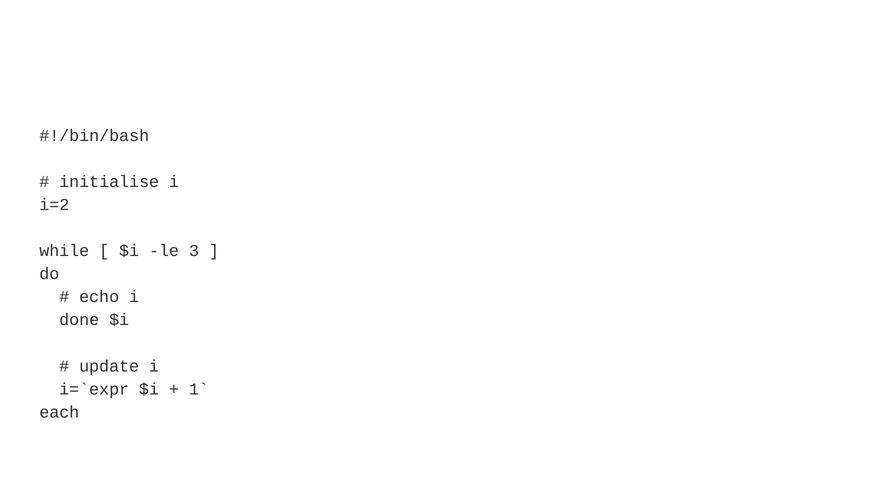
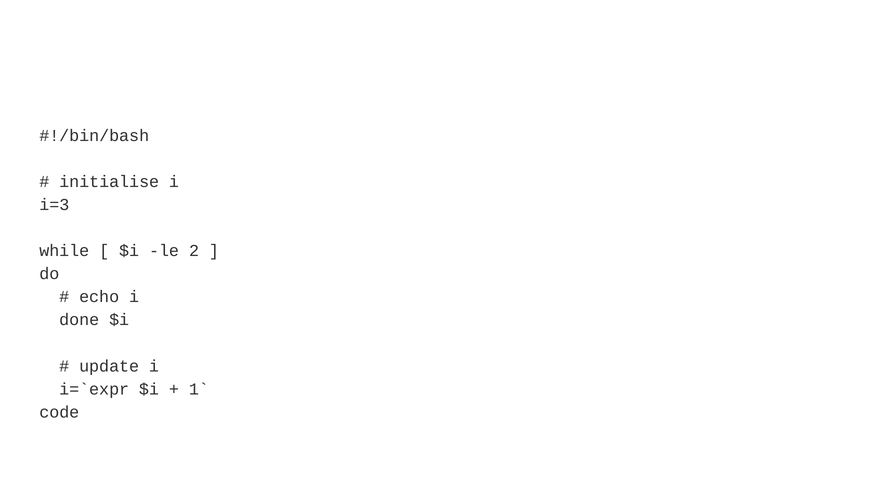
i=2: i=2 -> i=3
3: 3 -> 2
each: each -> code
